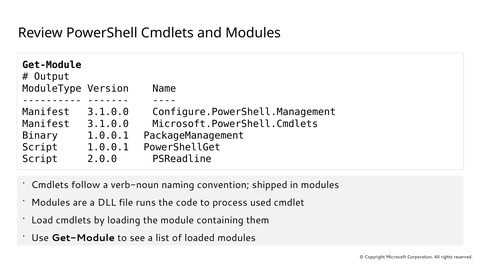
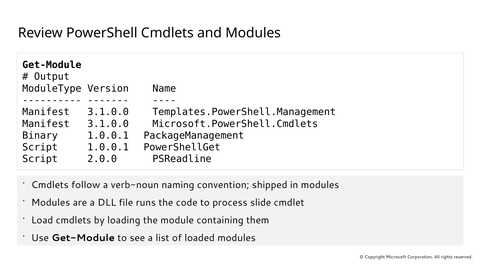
Configure.PowerShell.Management: Configure.PowerShell.Management -> Templates.PowerShell.Management
used: used -> slide
